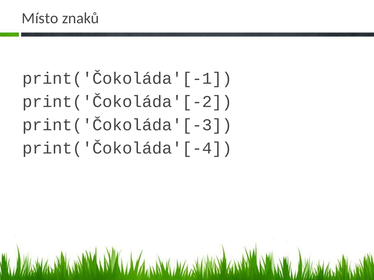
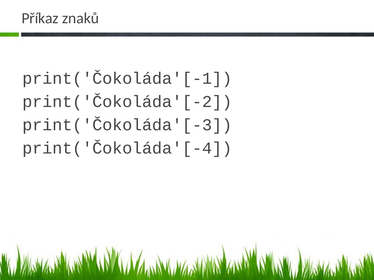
Místo: Místo -> Příkaz
